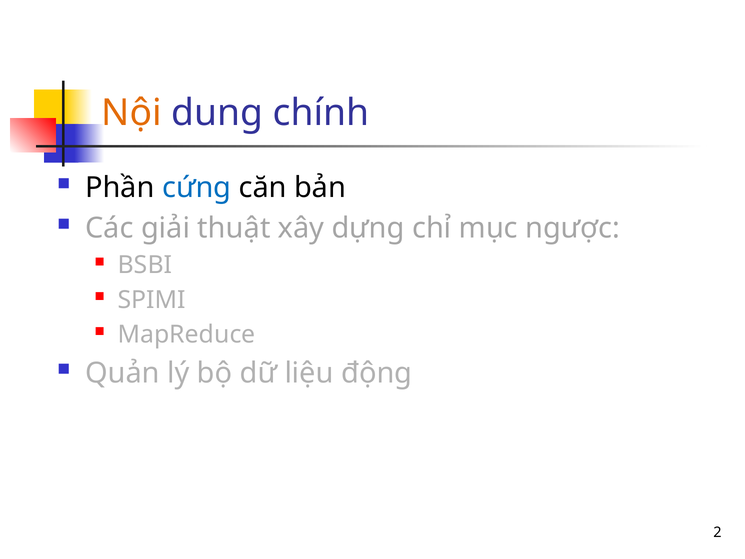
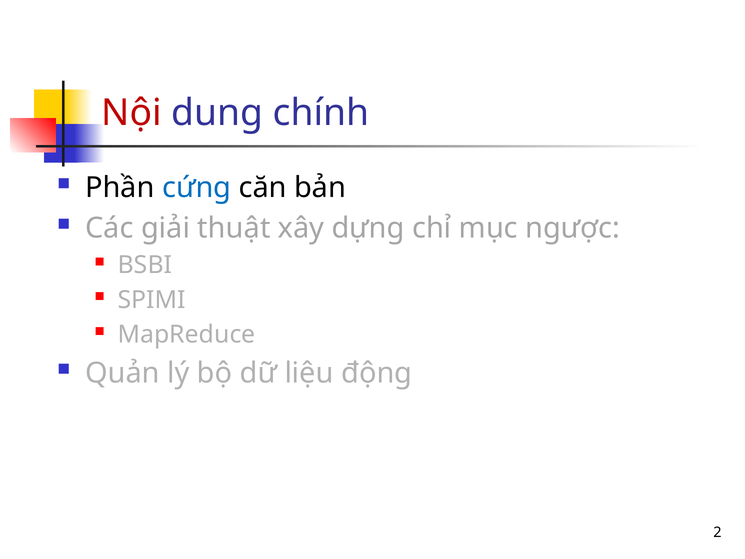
Nội colour: orange -> red
